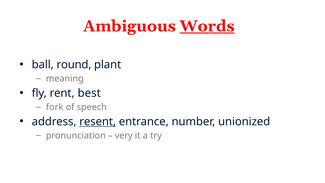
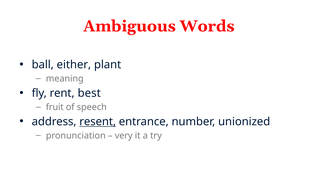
Words underline: present -> none
round: round -> either
fork: fork -> fruit
